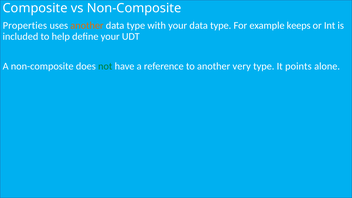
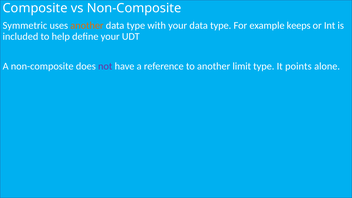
Properties: Properties -> Symmetric
not colour: green -> purple
very: very -> limit
